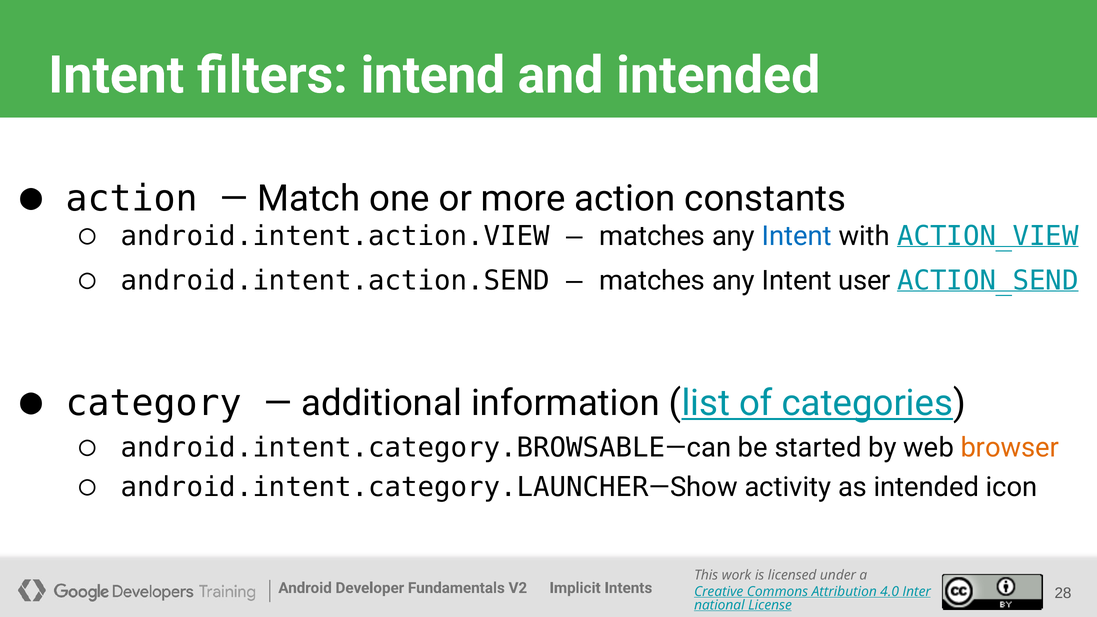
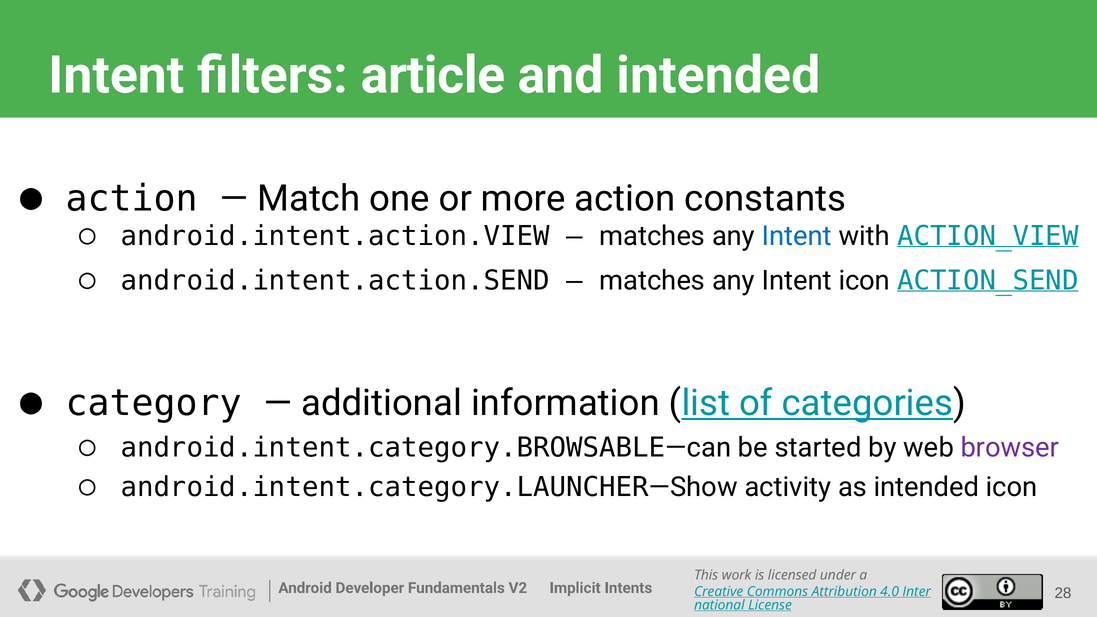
intend: intend -> article
Intent user: user -> icon
browser colour: orange -> purple
